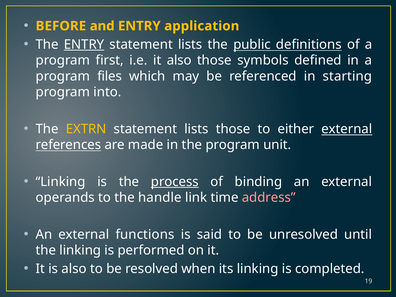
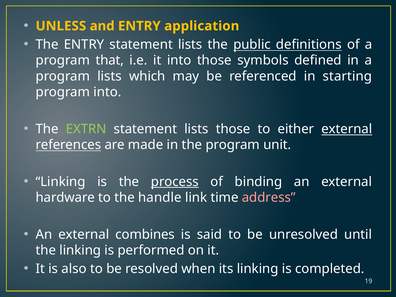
BEFORE: BEFORE -> UNLESS
ENTRY at (84, 44) underline: present -> none
first: first -> that
it also: also -> into
program files: files -> lists
EXTRN colour: yellow -> light green
operands: operands -> hardware
functions: functions -> combines
